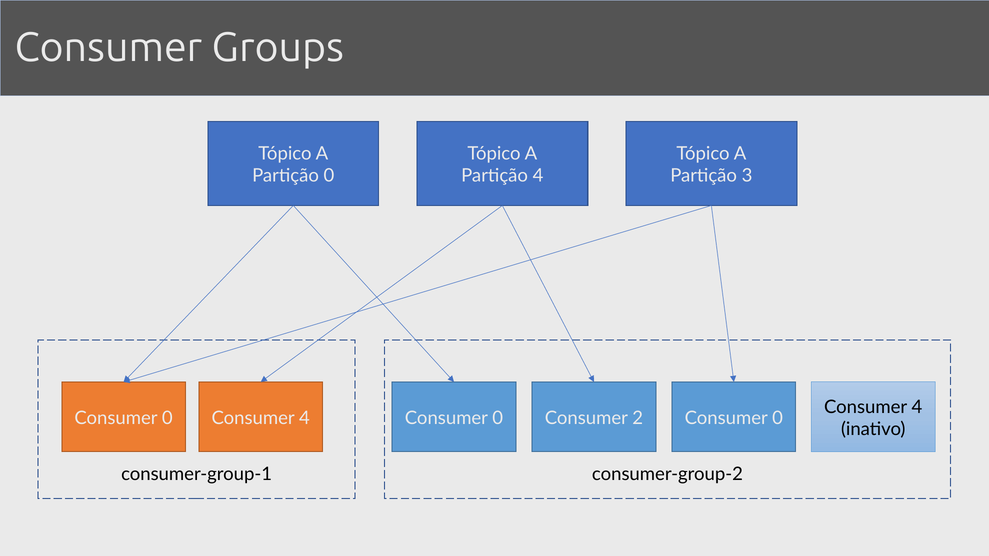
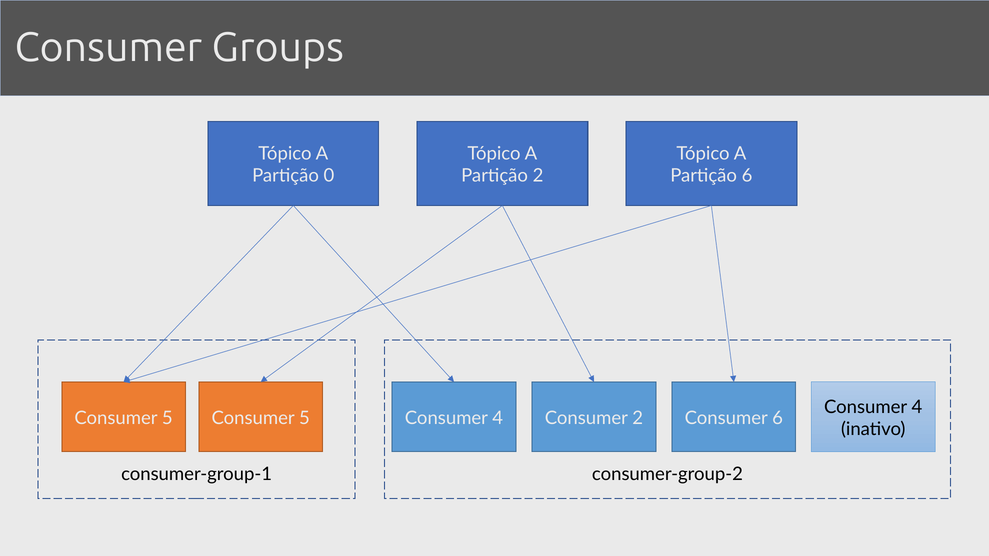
Partição 4: 4 -> 2
Partição 3: 3 -> 6
0 at (167, 418): 0 -> 5
4 at (304, 418): 4 -> 5
0 at (498, 418): 0 -> 4
0 at (778, 418): 0 -> 6
